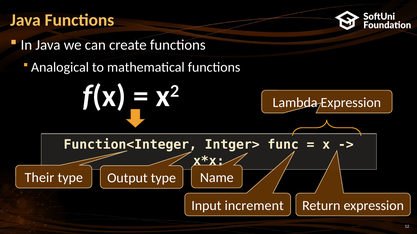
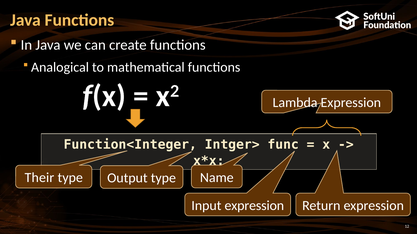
Input increment: increment -> expression
